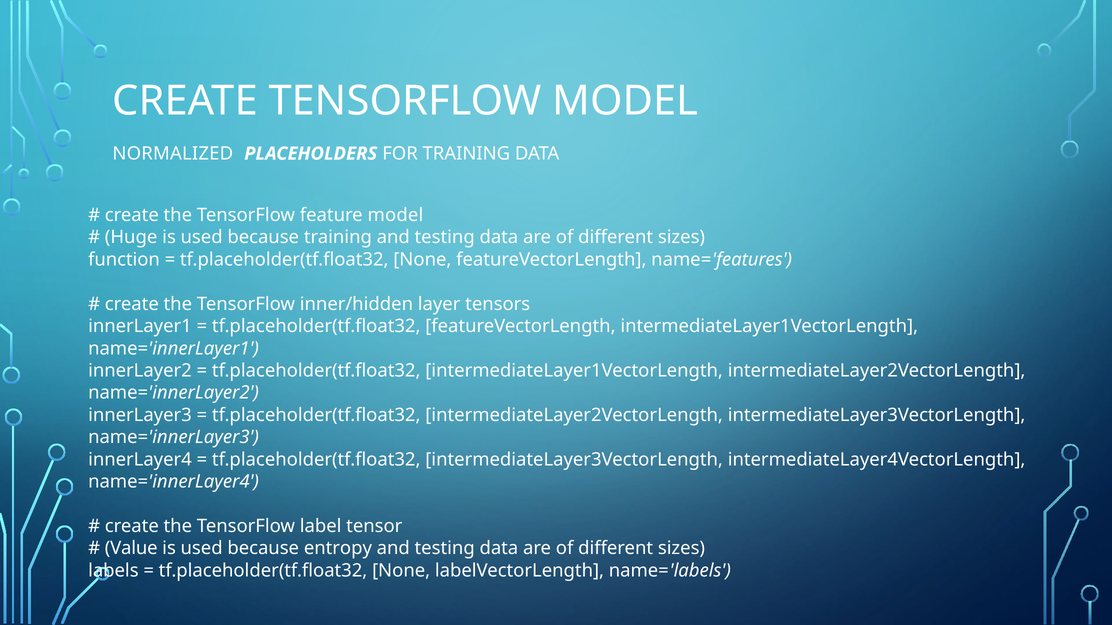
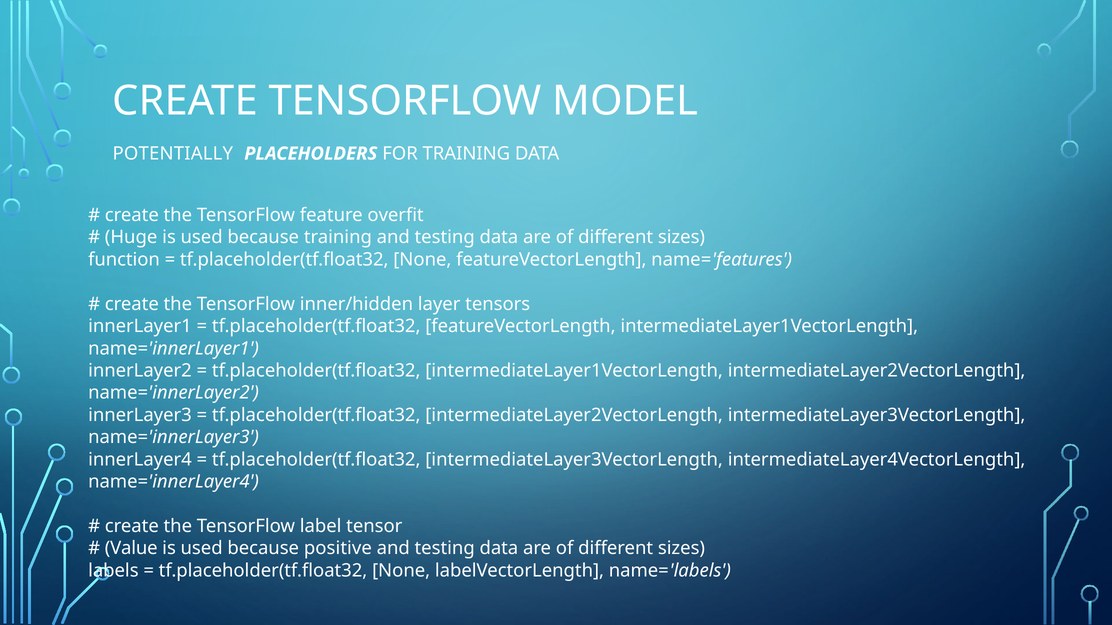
NORMALIZED: NORMALIZED -> POTENTIALLY
feature model: model -> overfit
entropy: entropy -> positive
